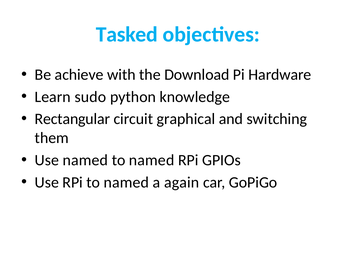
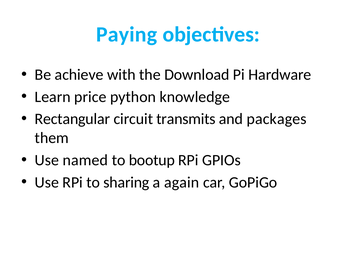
Tasked: Tasked -> Paying
sudo: sudo -> price
graphical: graphical -> transmits
switching: switching -> packages
named at (152, 160): named -> bootup
RPi to named: named -> sharing
